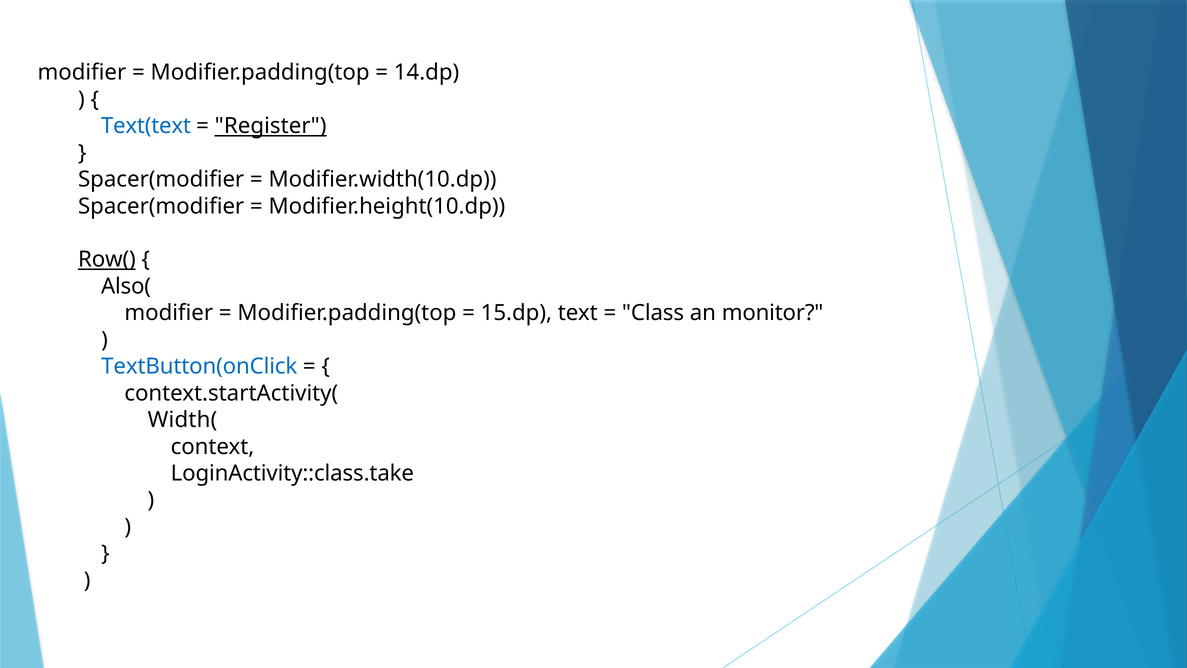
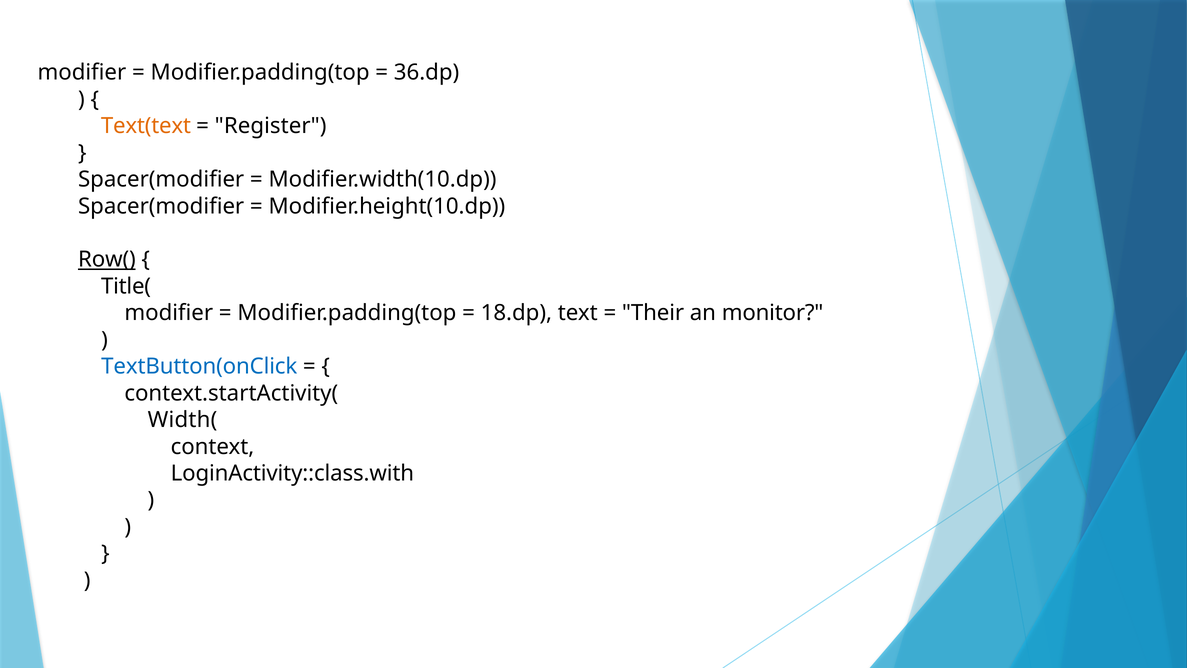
14.dp: 14.dp -> 36.dp
Text(text colour: blue -> orange
Register underline: present -> none
Also(: Also( -> Title(
15.dp: 15.dp -> 18.dp
Class: Class -> Their
LoginActivity::class.take: LoginActivity::class.take -> LoginActivity::class.with
